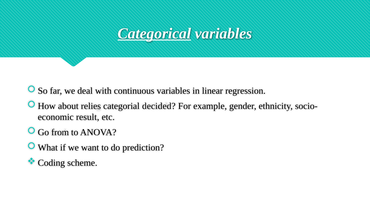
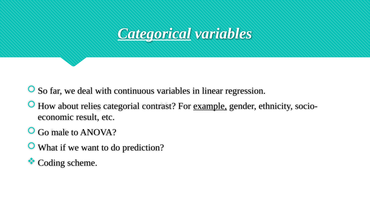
decided: decided -> contrast
example underline: none -> present
from: from -> male
